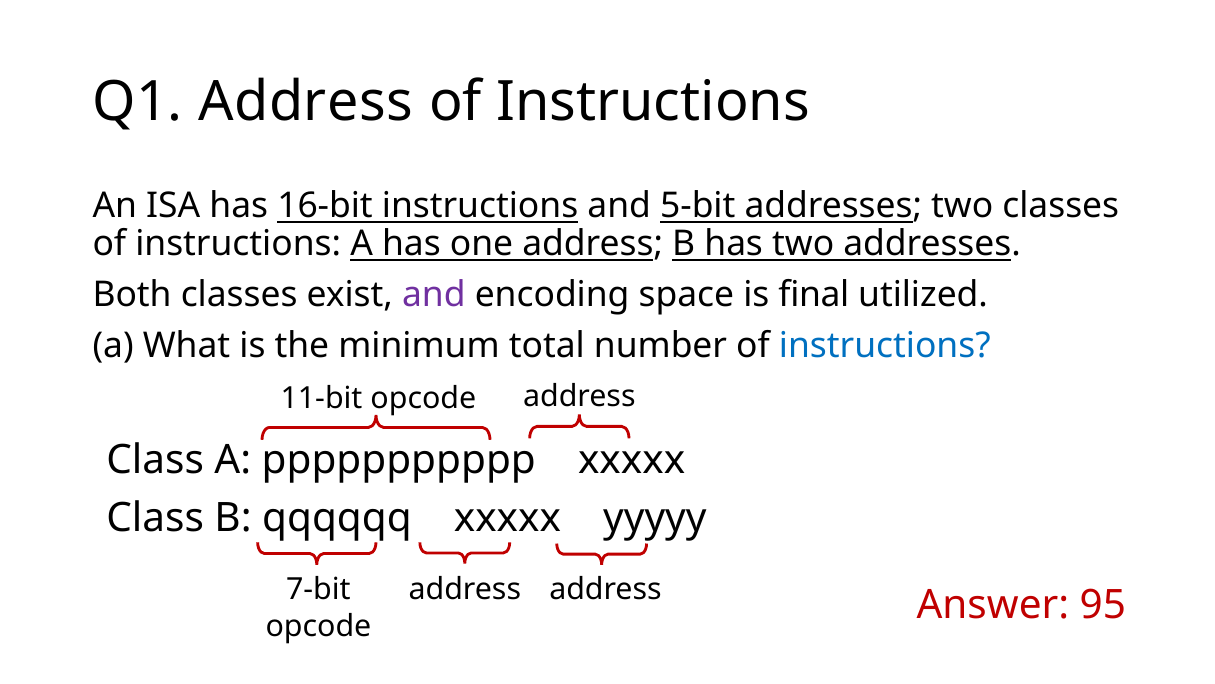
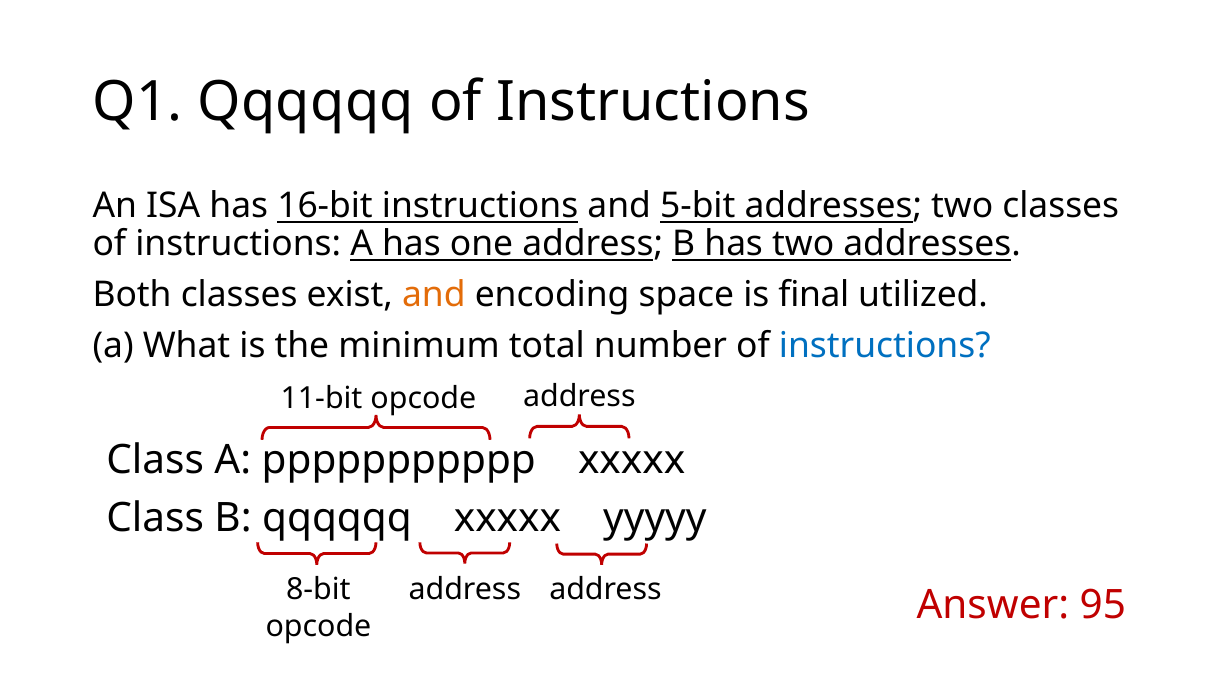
Q1 Address: Address -> Qqqqqq
and at (434, 295) colour: purple -> orange
7-bit: 7-bit -> 8-bit
